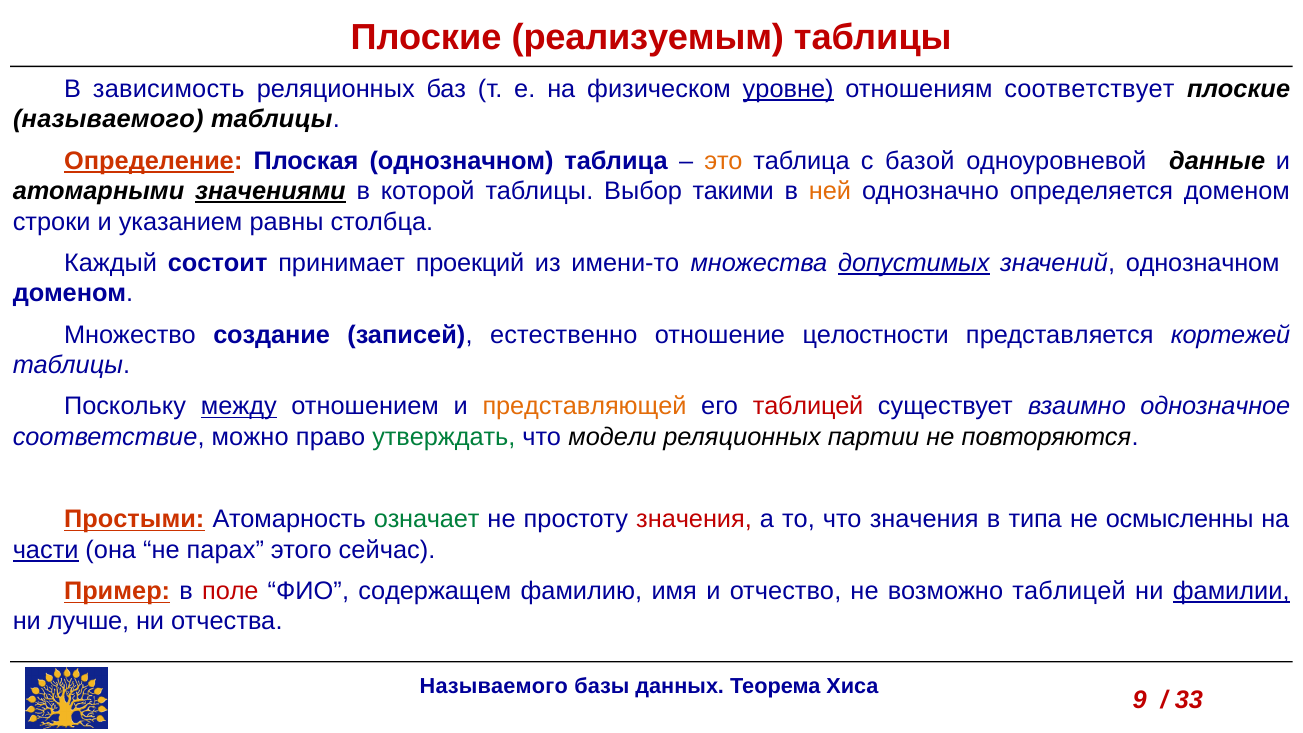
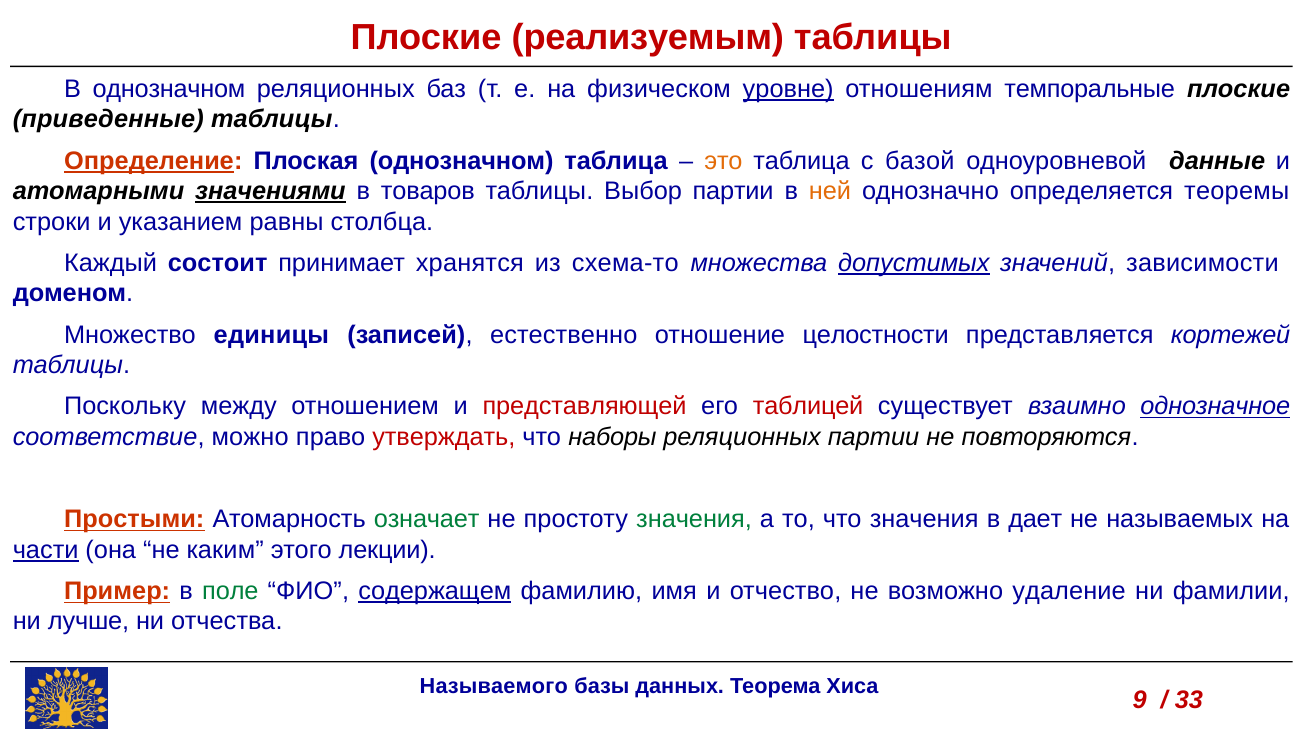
В зависимость: зависимость -> однозначном
соответствует: соответствует -> темпоральные
называемого at (108, 120): называемого -> приведенные
которой: которой -> товаров
Выбор такими: такими -> партии
определяется доменом: доменом -> теоремы
проекций: проекций -> хранятся
имени-то: имени-то -> схема-то
значений однозначном: однозначном -> зависимости
cоздание: cоздание -> единицы
между underline: present -> none
представляющей colour: orange -> red
однозначное underline: none -> present
утверждать colour: green -> red
модели: модели -> наборы
значения at (694, 519) colour: red -> green
типа: типа -> дает
осмысленны: осмысленны -> называемых
парах: парах -> каким
сейчас: сейчас -> лекции
поле colour: red -> green
содержащем underline: none -> present
возможно таблицей: таблицей -> удаление
фамилии underline: present -> none
